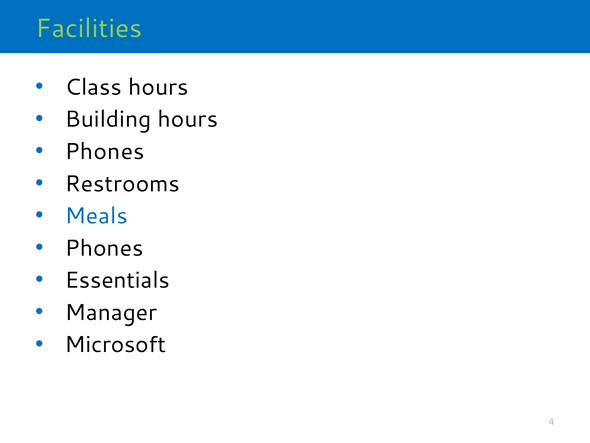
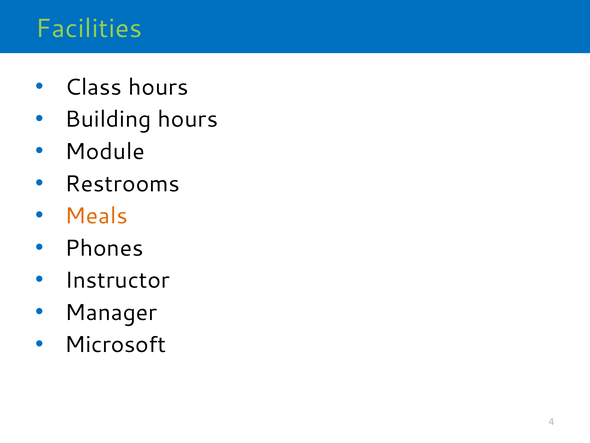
Phones at (105, 151): Phones -> Module
Meals colour: blue -> orange
Essentials: Essentials -> Instructor
